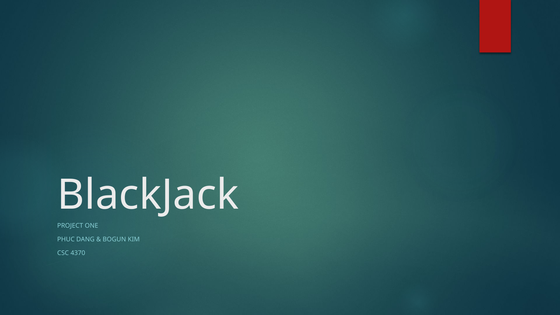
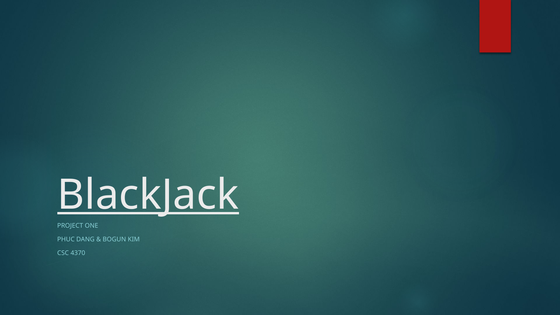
BlackJack underline: none -> present
